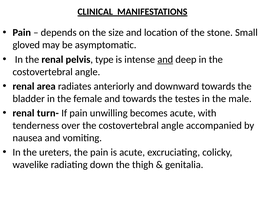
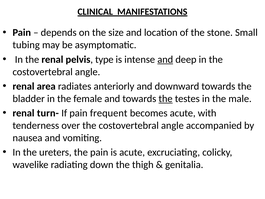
gloved: gloved -> tubing
the at (166, 99) underline: none -> present
unwilling: unwilling -> frequent
